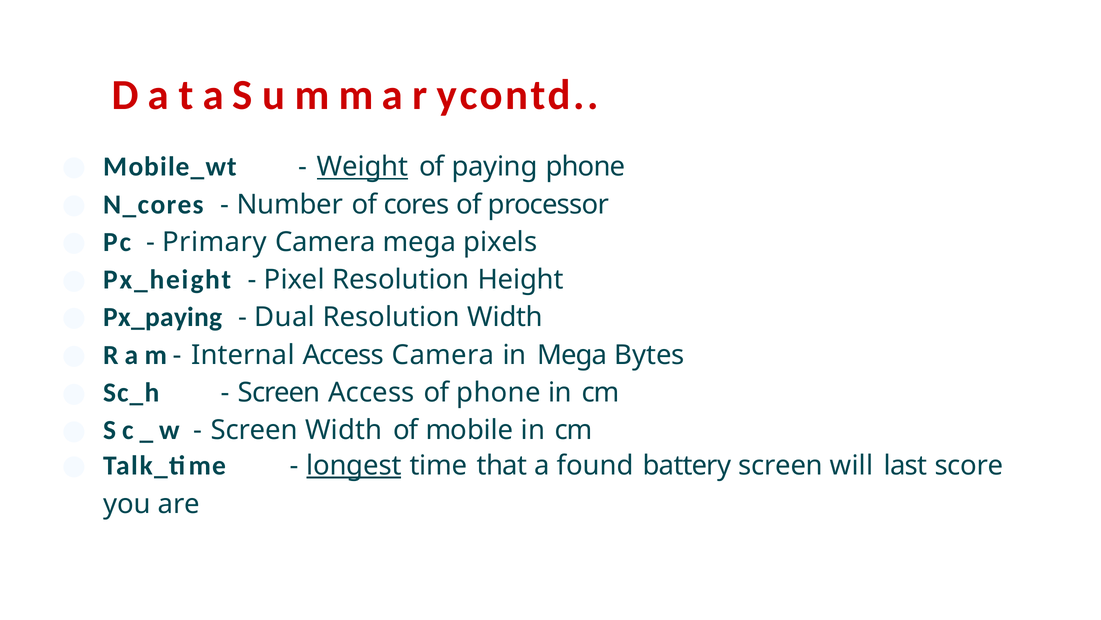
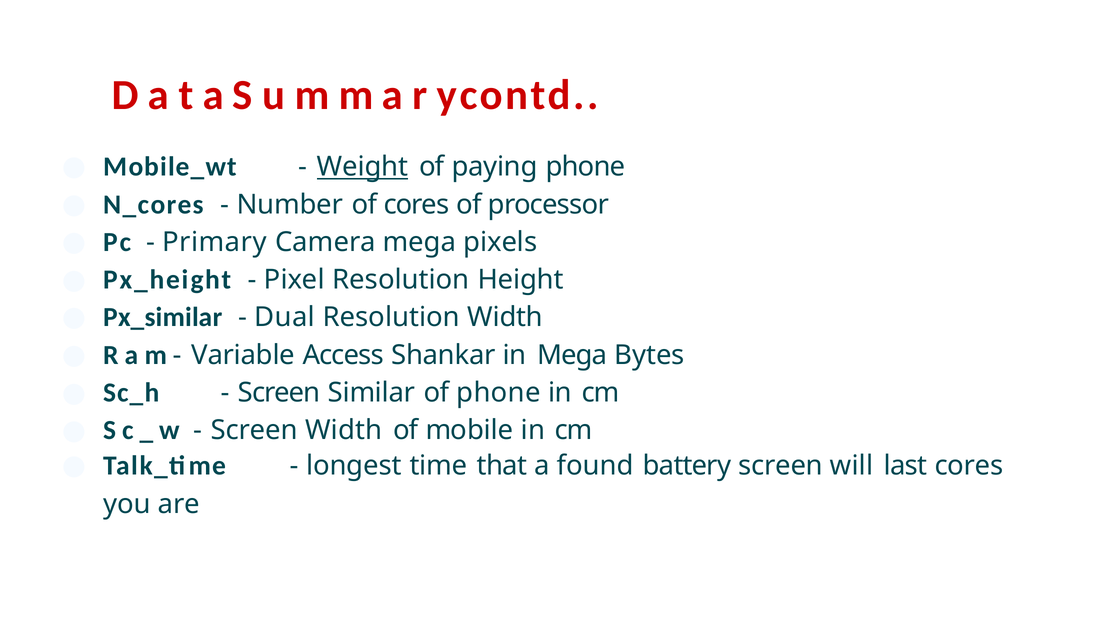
Px_paying: Px_paying -> Px_similar
Internal: Internal -> Variable
Access Camera: Camera -> Shankar
Screen Access: Access -> Similar
longest underline: present -> none
last score: score -> cores
